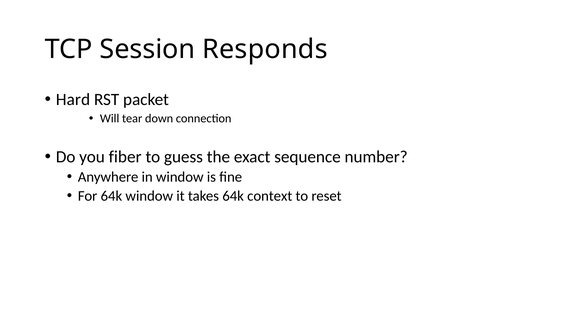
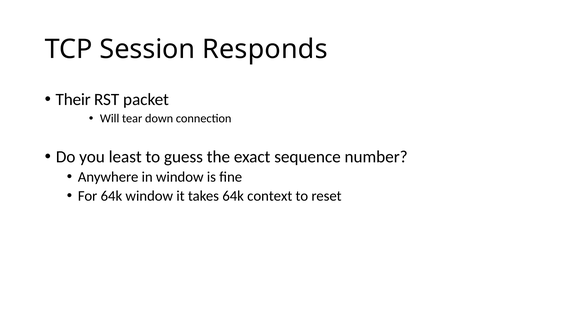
Hard: Hard -> Their
fiber: fiber -> least
